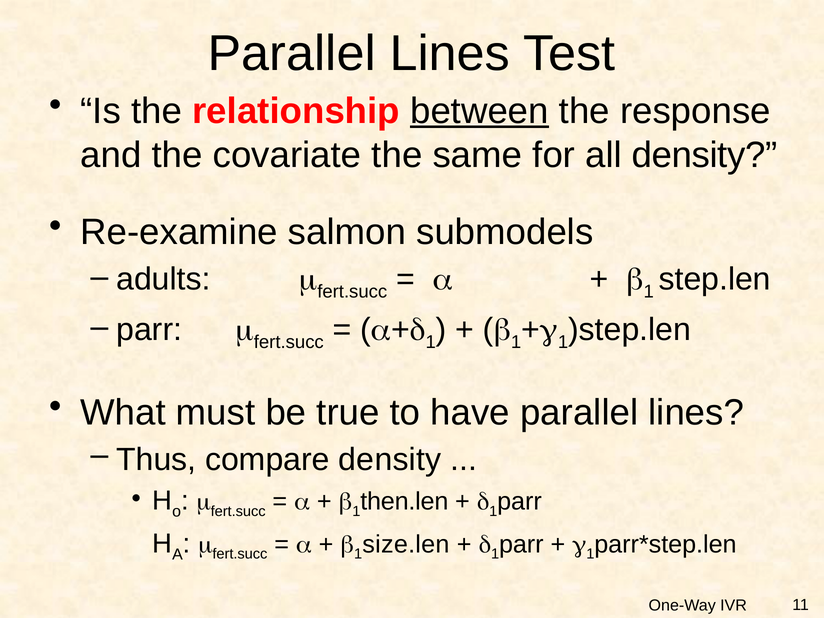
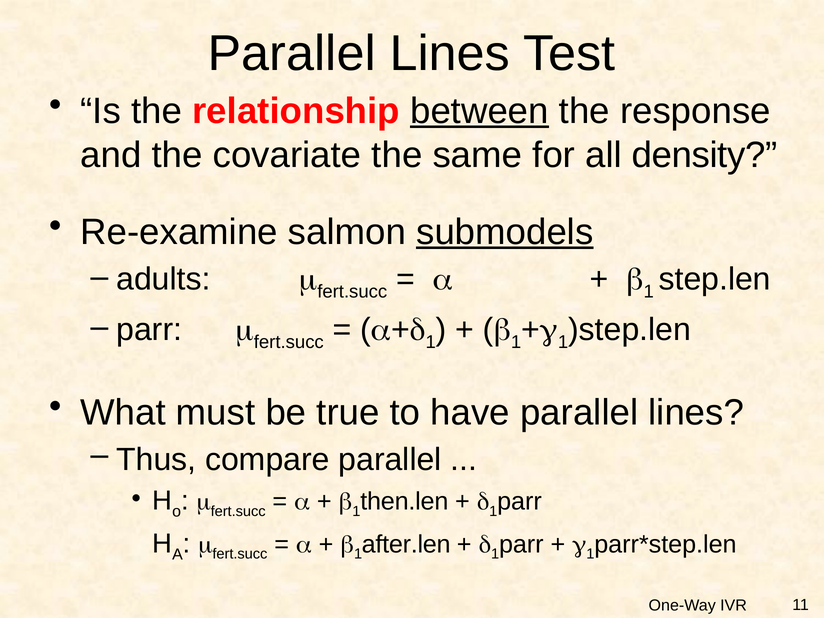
submodels underline: none -> present
compare density: density -> parallel
size.len: size.len -> after.len
